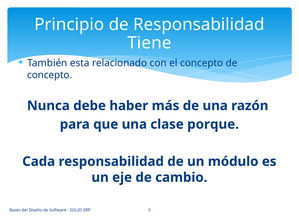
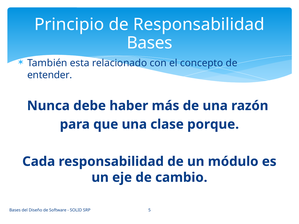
Tiene at (149, 43): Tiene -> Bases
concepto at (50, 75): concepto -> entender
